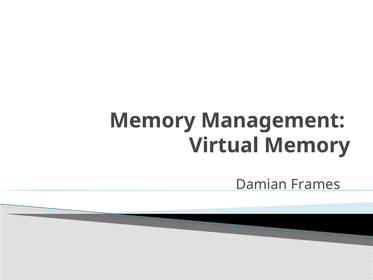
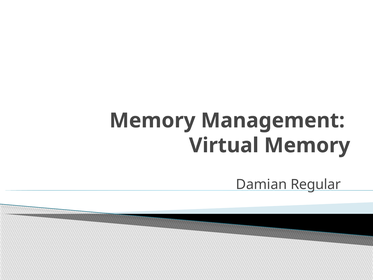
Frames: Frames -> Regular
